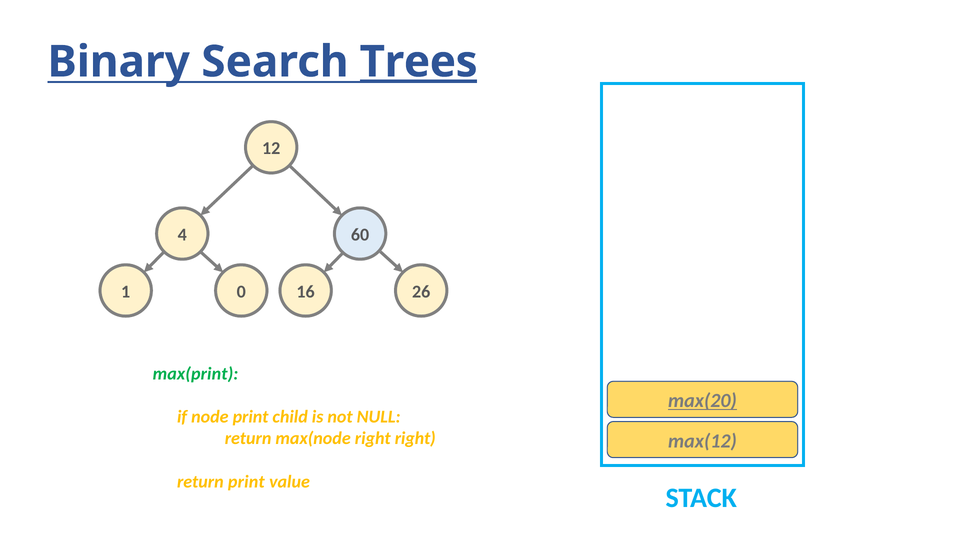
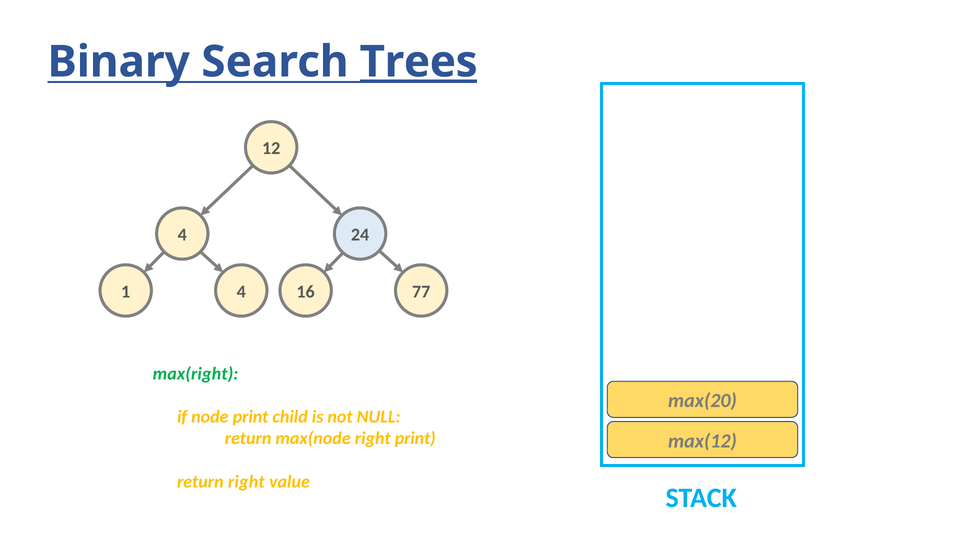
60: 60 -> 24
1 0: 0 -> 4
26: 26 -> 77
max(print: max(print -> max(right
max(20 underline: present -> none
right right: right -> print
return print: print -> right
